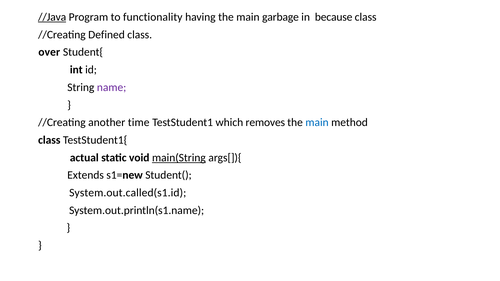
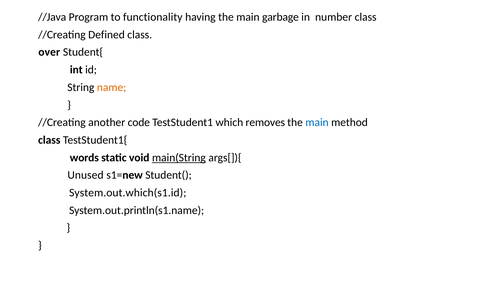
//Java underline: present -> none
because: because -> number
name colour: purple -> orange
time: time -> code
actual: actual -> words
Extends: Extends -> Unused
System.out.called(s1.id: System.out.called(s1.id -> System.out.which(s1.id
